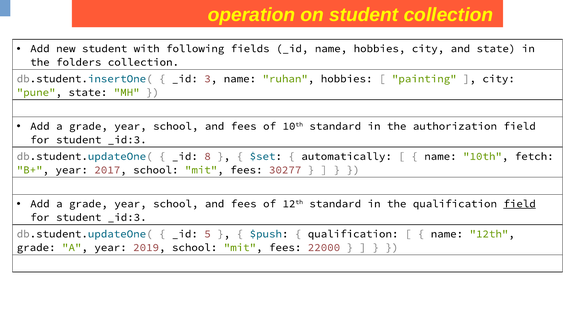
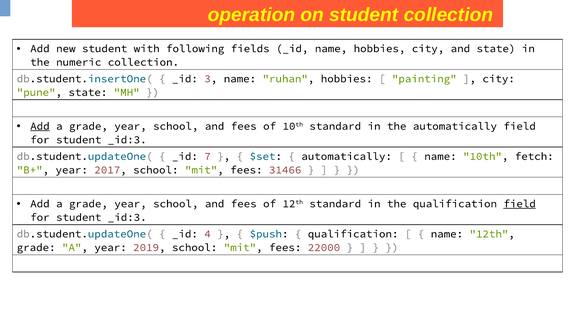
folders: folders -> numeric
Add at (40, 126) underline: none -> present
the authorization: authorization -> automatically
8: 8 -> 7
30277: 30277 -> 31466
5: 5 -> 4
